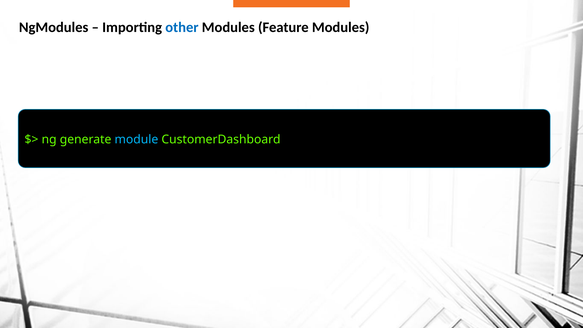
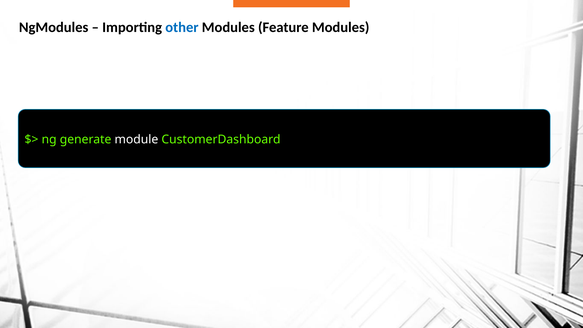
module colour: light blue -> white
